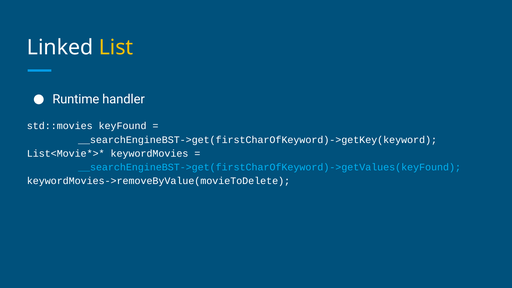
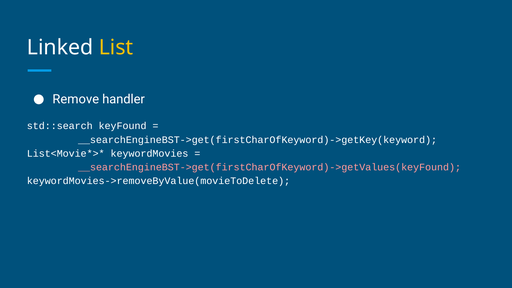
Runtime: Runtime -> Remove
std::movies: std::movies -> std::search
__searchEngineBST->get(firstCharOfKeyword)->getValues(keyFound colour: light blue -> pink
